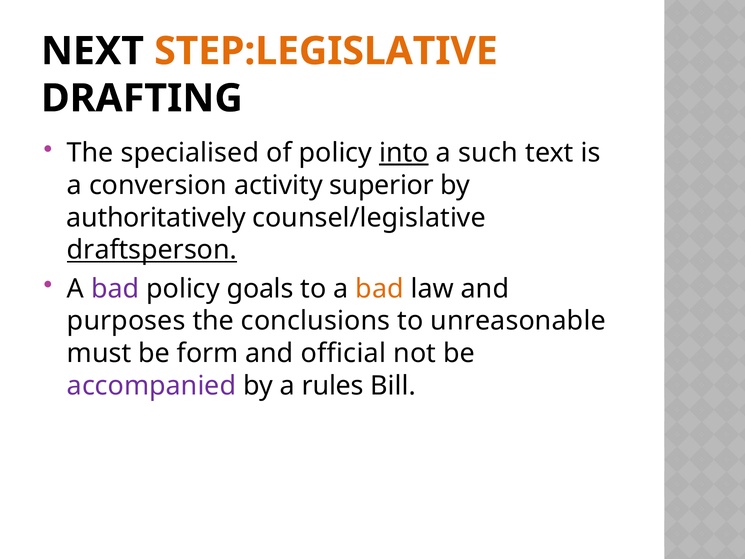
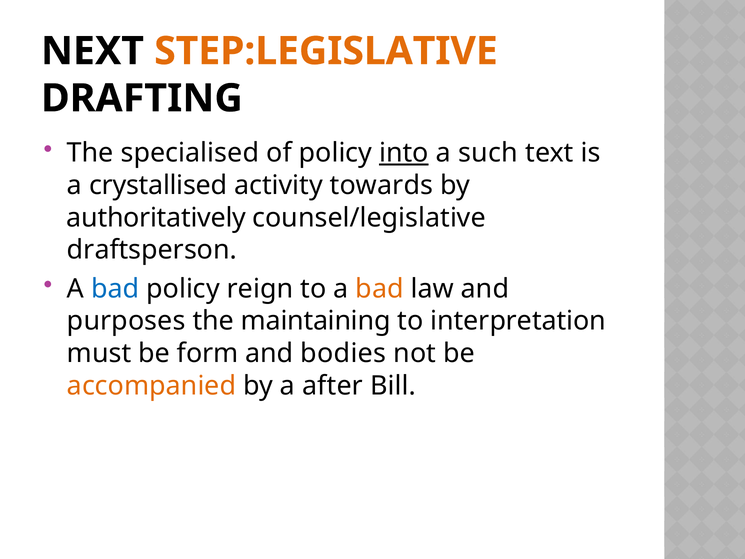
conversion: conversion -> crystallised
superior: superior -> towards
draftsperson underline: present -> none
bad at (115, 289) colour: purple -> blue
goals: goals -> reign
conclusions: conclusions -> maintaining
unreasonable: unreasonable -> interpretation
official: official -> bodies
accompanied colour: purple -> orange
rules: rules -> after
